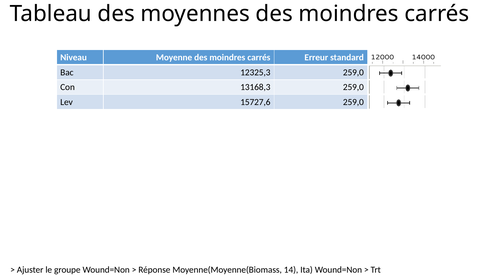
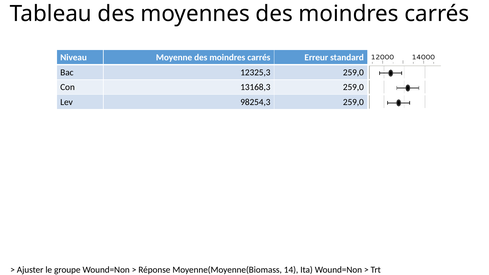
15727,6: 15727,6 -> 98254,3
